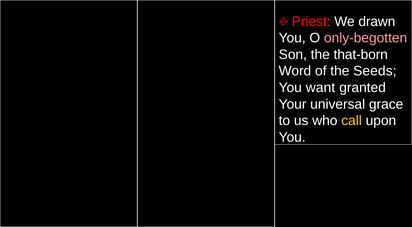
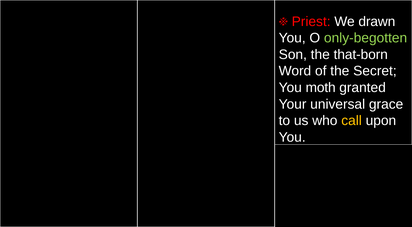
only-begotten colour: pink -> light green
Seeds: Seeds -> Secret
want: want -> moth
